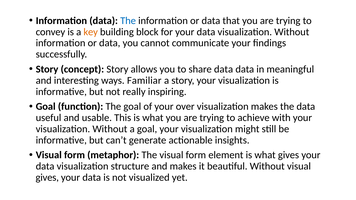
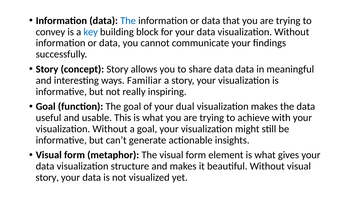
key colour: orange -> blue
over: over -> dual
gives at (47, 178): gives -> story
